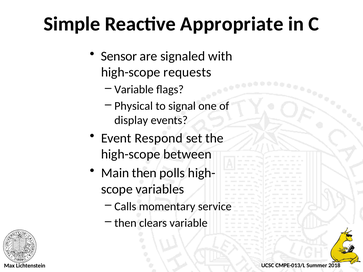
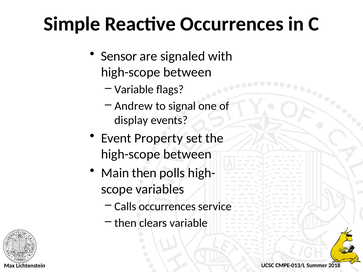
Reactive Appropriate: Appropriate -> Occurrences
requests at (187, 72): requests -> between
Physical: Physical -> Andrew
Respond: Respond -> Property
Calls momentary: momentary -> occurrences
